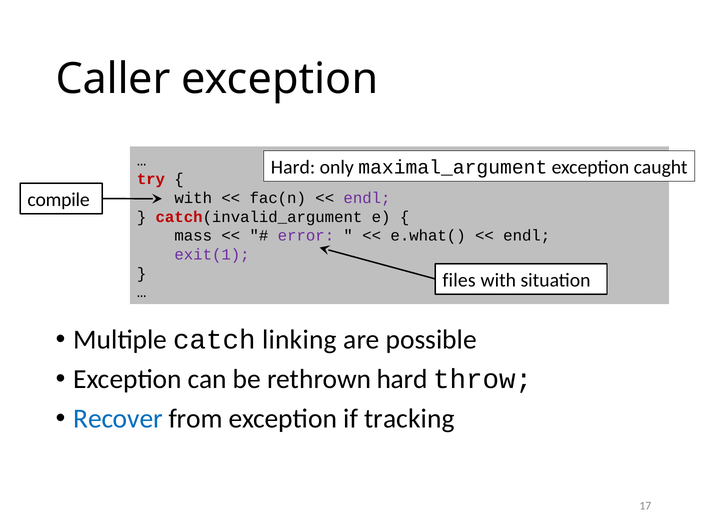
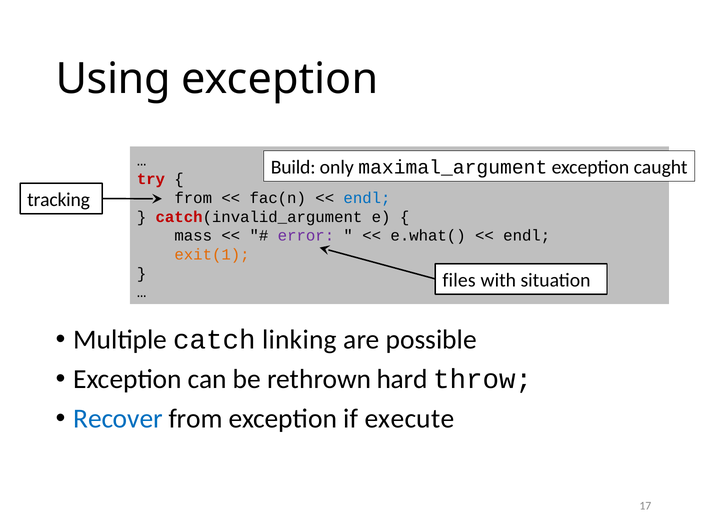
Caller: Caller -> Using
Hard at (293, 168): Hard -> Build
compile: compile -> tracking
with at (193, 198): with -> from
endl at (367, 198) colour: purple -> blue
exit(1 colour: purple -> orange
tracking: tracking -> execute
